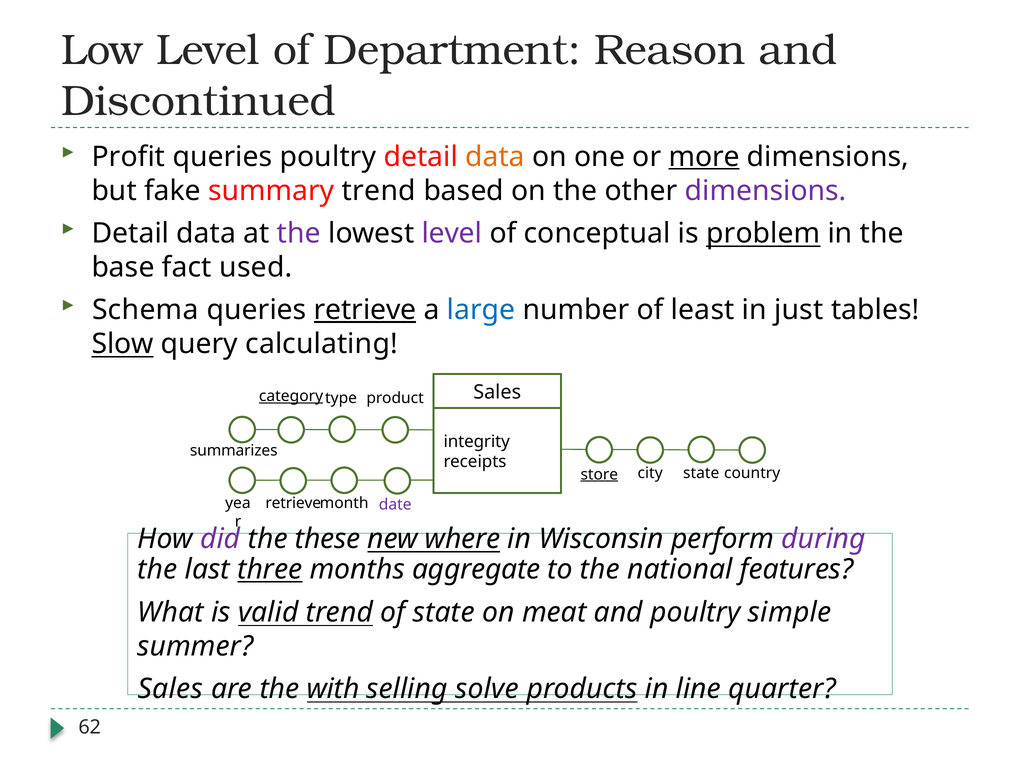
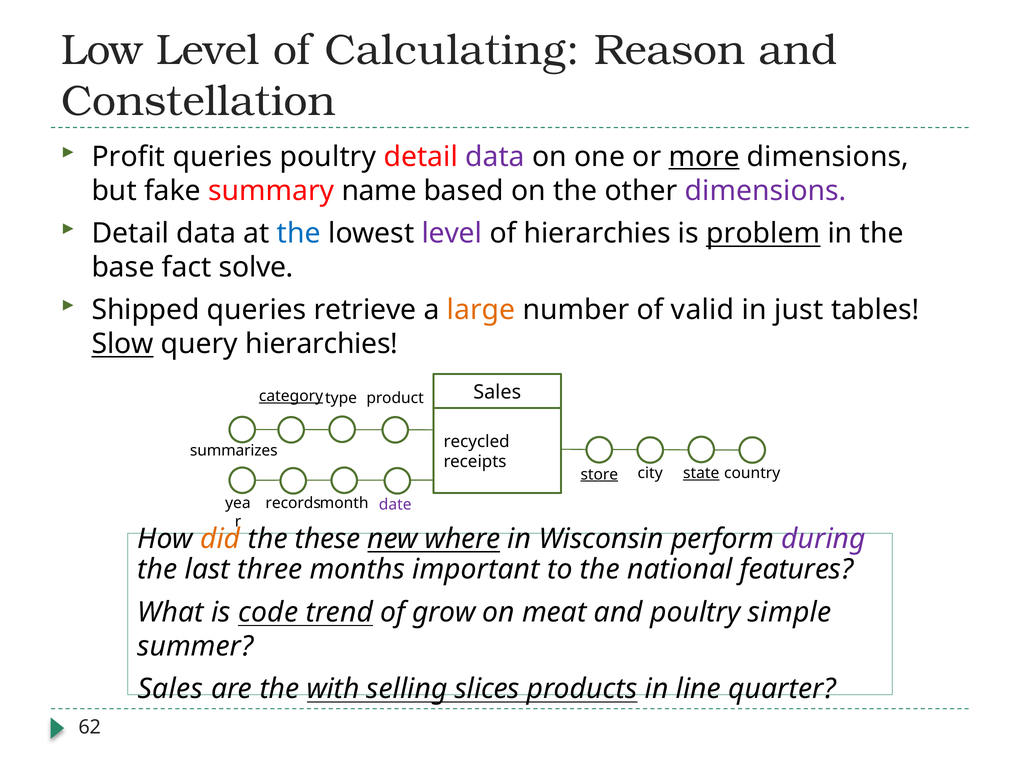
Department: Department -> Calculating
Discontinued: Discontinued -> Constellation
data at (495, 157) colour: orange -> purple
summary trend: trend -> name
the at (299, 233) colour: purple -> blue
of conceptual: conceptual -> hierarchies
used: used -> solve
Schema: Schema -> Shipped
retrieve at (365, 310) underline: present -> none
large colour: blue -> orange
least: least -> valid
query calculating: calculating -> hierarchies
integrity: integrity -> recycled
state at (701, 473) underline: none -> present
retrieve at (293, 503): retrieve -> records
did colour: purple -> orange
three underline: present -> none
aggregate: aggregate -> important
valid: valid -> code
of state: state -> grow
solve: solve -> slices
